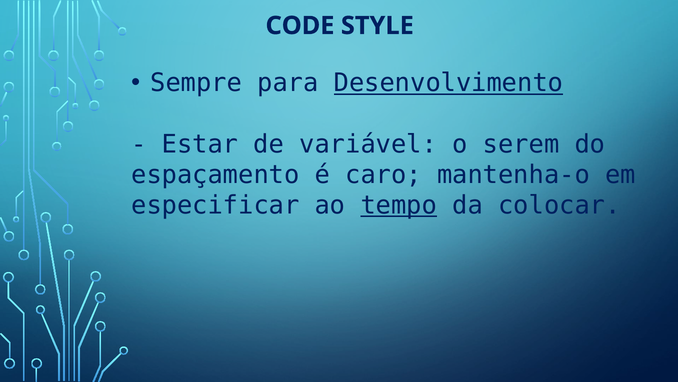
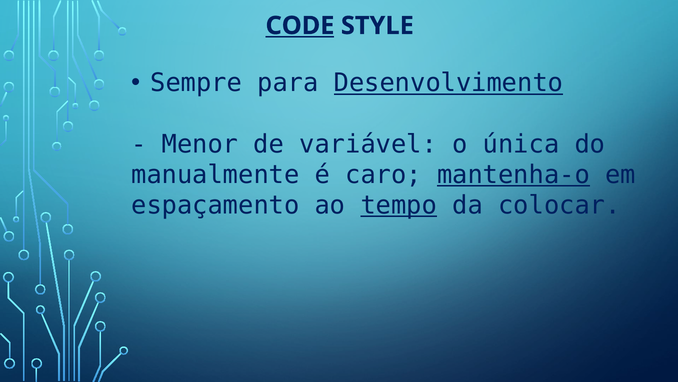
CODE underline: none -> present
Estar: Estar -> Menor
serem: serem -> única
espaçamento: espaçamento -> manualmente
mantenha-o underline: none -> present
especificar: especificar -> espaçamento
